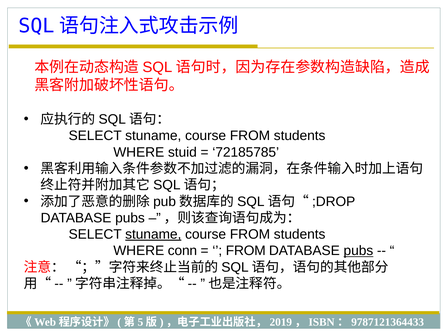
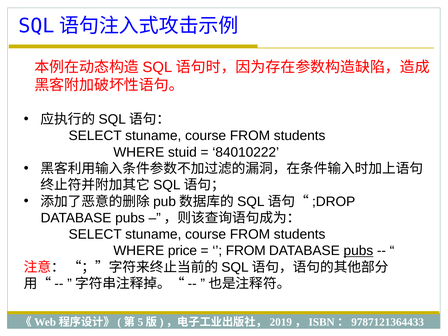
72185785: 72185785 -> 84010222
stuname at (153, 234) underline: present -> none
conn: conn -> price
